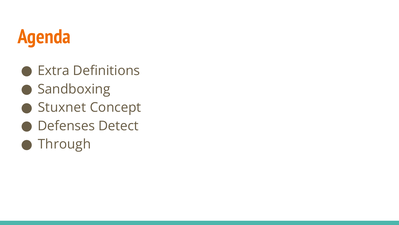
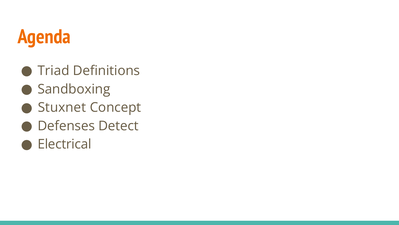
Extra: Extra -> Triad
Through: Through -> Electrical
